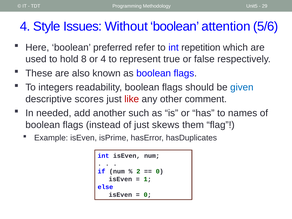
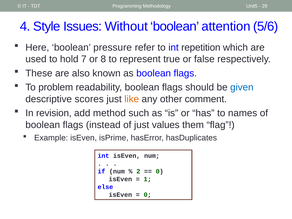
preferred: preferred -> pressure
8: 8 -> 7
or 4: 4 -> 8
integers: integers -> problem
like colour: red -> orange
needed: needed -> revision
another: another -> method
skews: skews -> values
